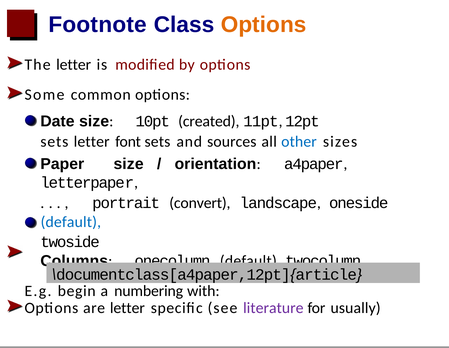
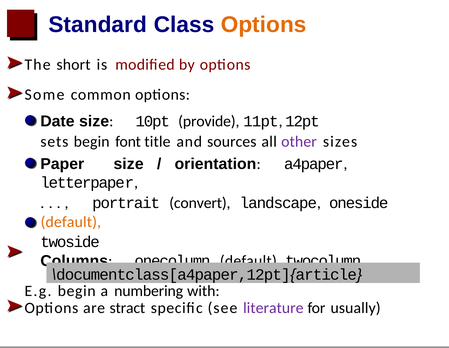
Footnote: Footnote -> Standard
The letter: letter -> short
created: created -> provide
sets letter: letter -> begin
font sets: sets -> title
other colour: blue -> purple
default at (71, 222) colour: blue -> orange
are letter: letter -> stract
